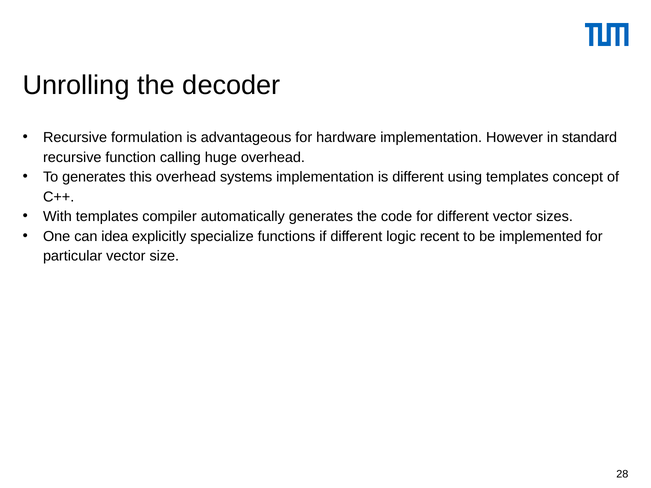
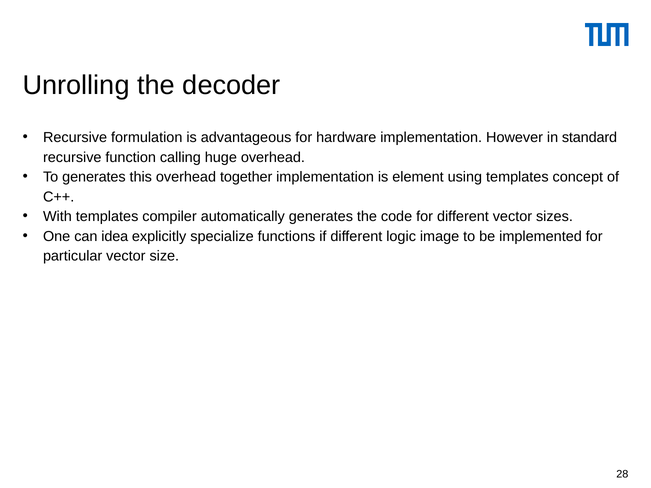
systems: systems -> together
is different: different -> element
recent: recent -> image
